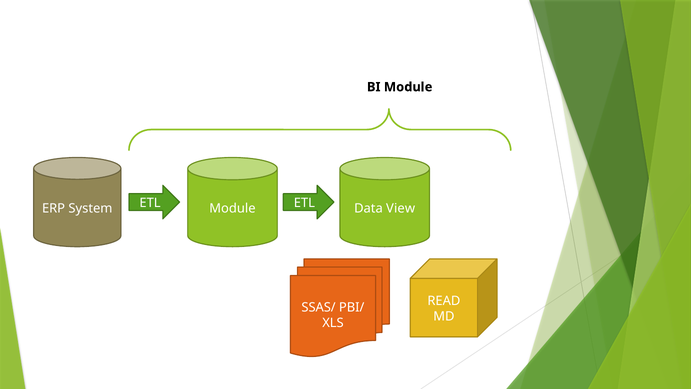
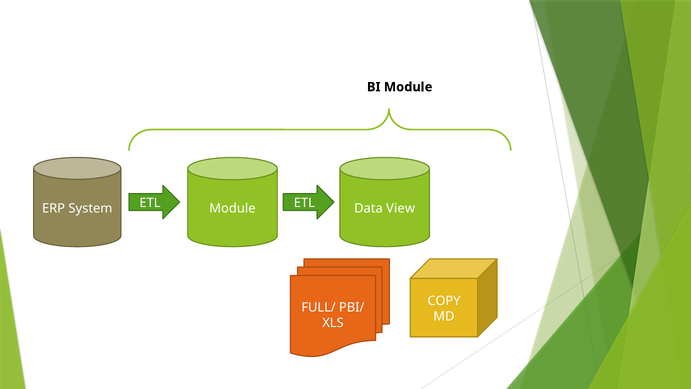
READ: READ -> COPY
SSAS/: SSAS/ -> FULL/
